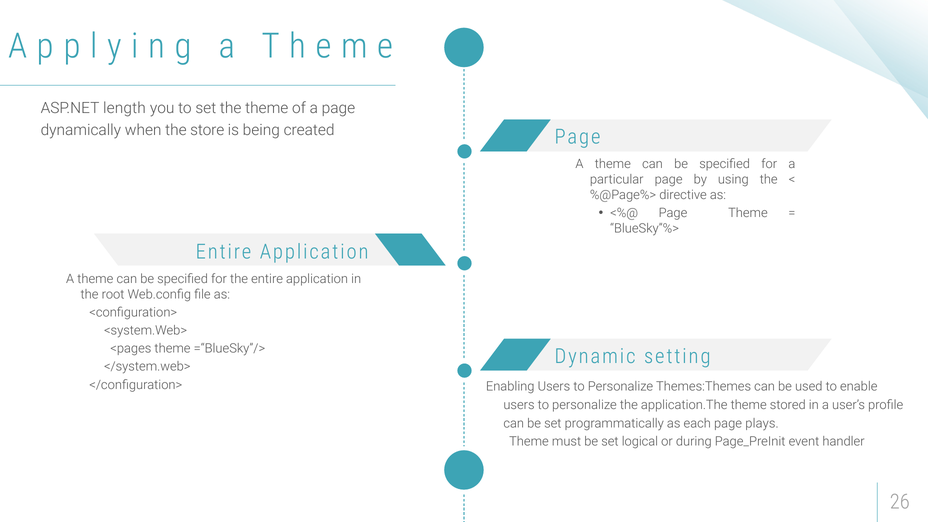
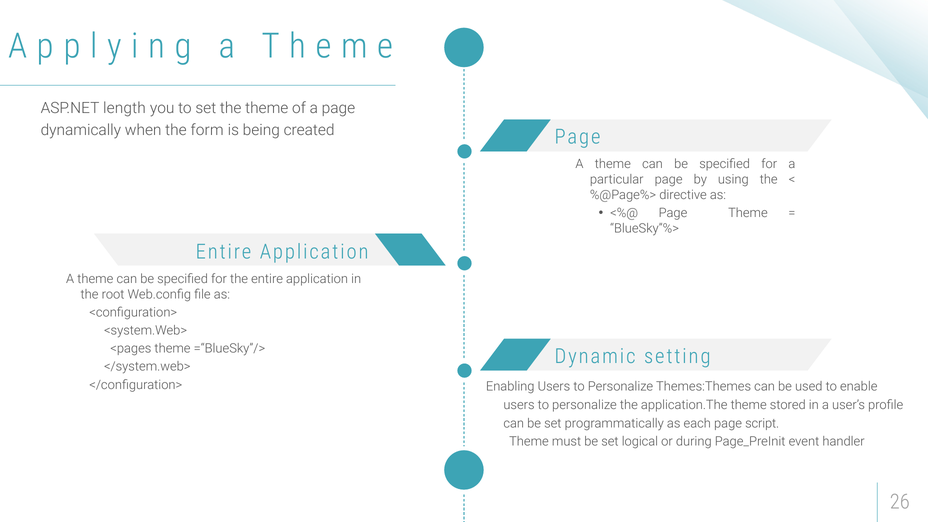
store: store -> form
plays: plays -> script
